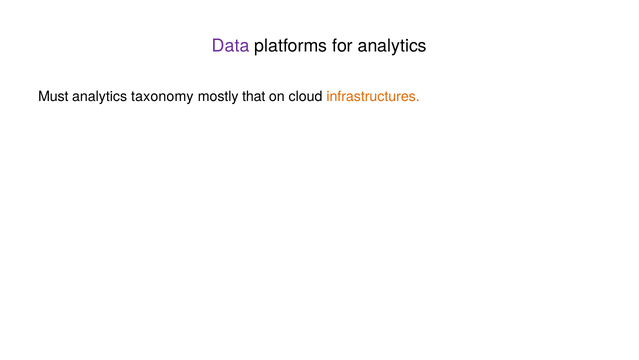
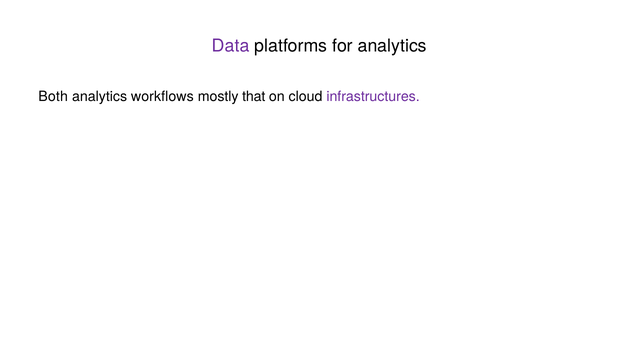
Must: Must -> Both
taxonomy: taxonomy -> workflows
infrastructures colour: orange -> purple
